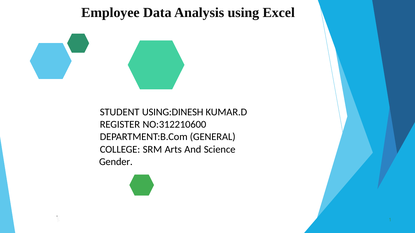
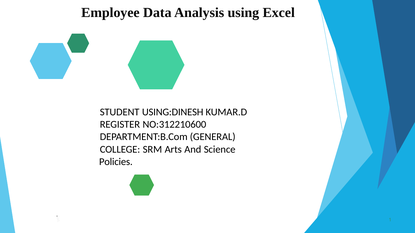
Gender: Gender -> Policies
